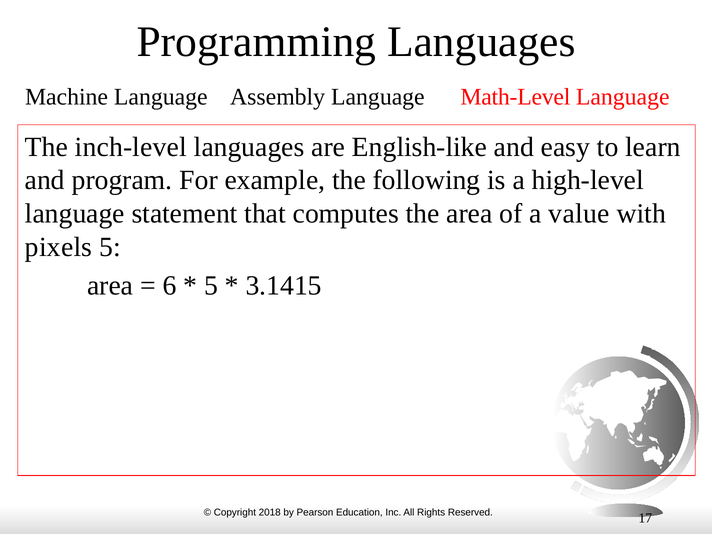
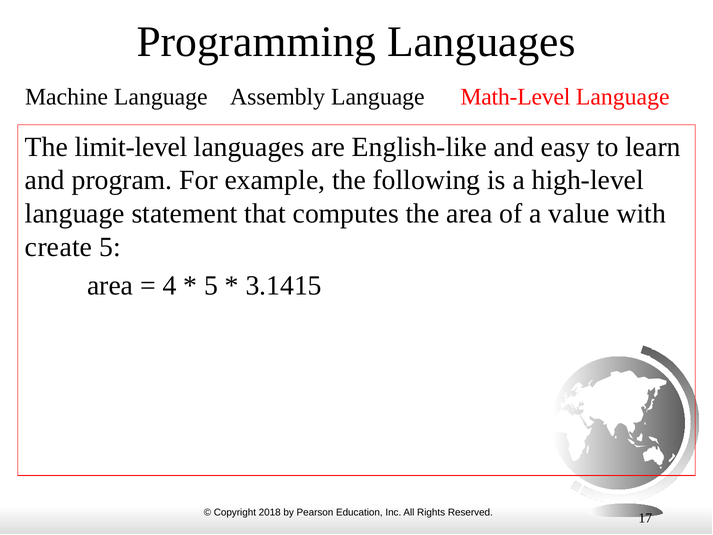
inch-level: inch-level -> limit-level
pixels: pixels -> create
6: 6 -> 4
